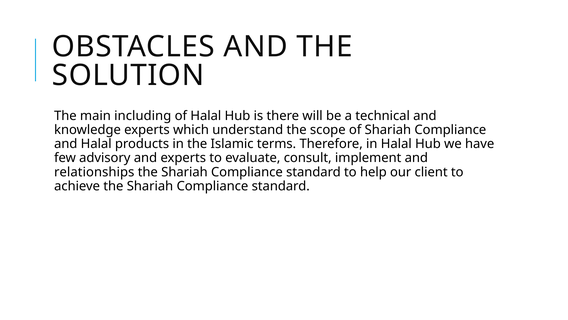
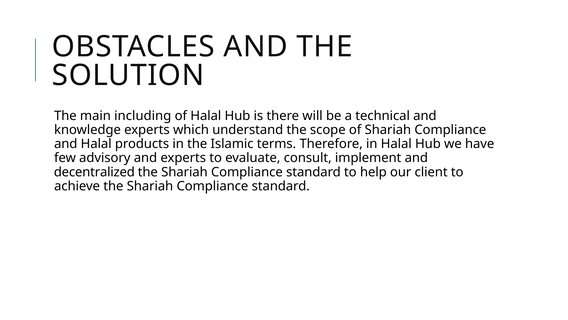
relationships: relationships -> decentralized
